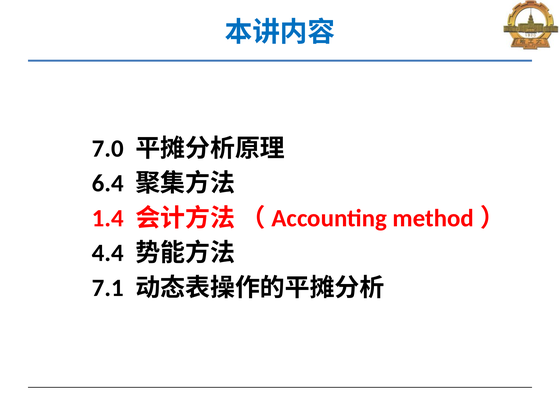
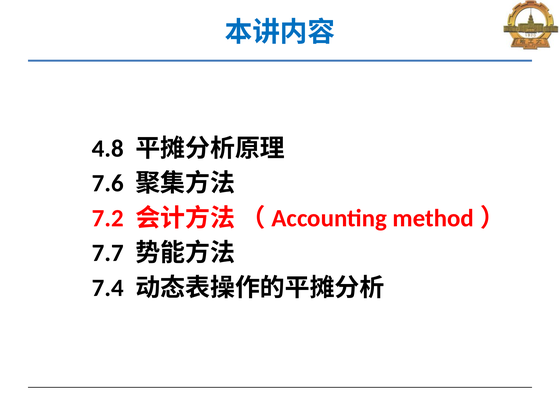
7.0: 7.0 -> 4.8
6.4: 6.4 -> 7.6
1.4: 1.4 -> 7.2
4.4: 4.4 -> 7.7
7.1: 7.1 -> 7.4
